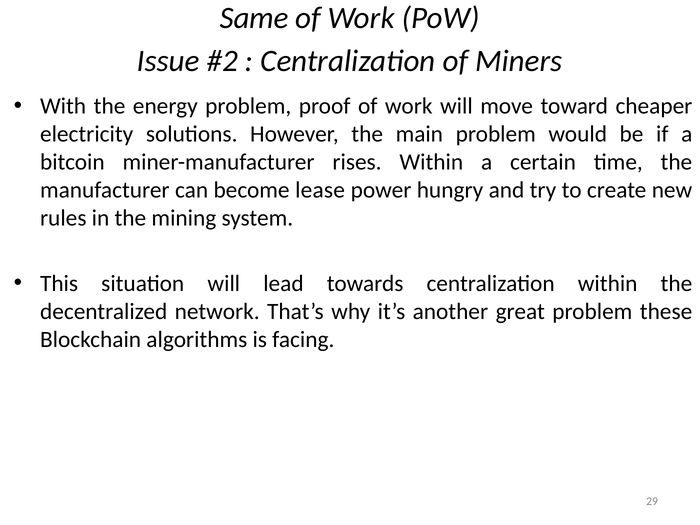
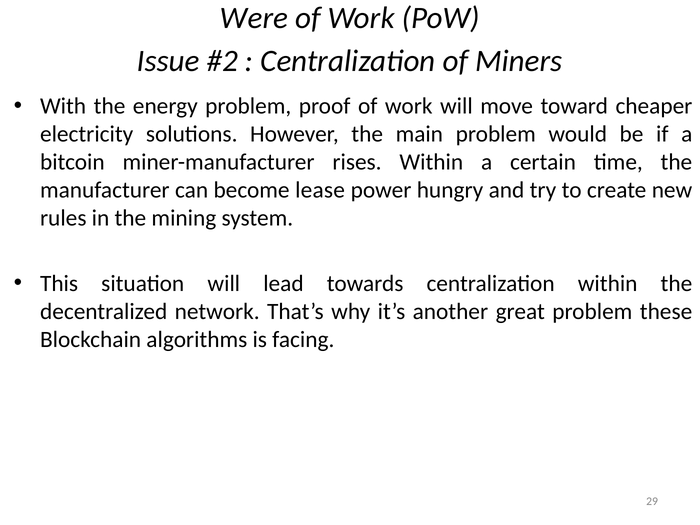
Same: Same -> Were
